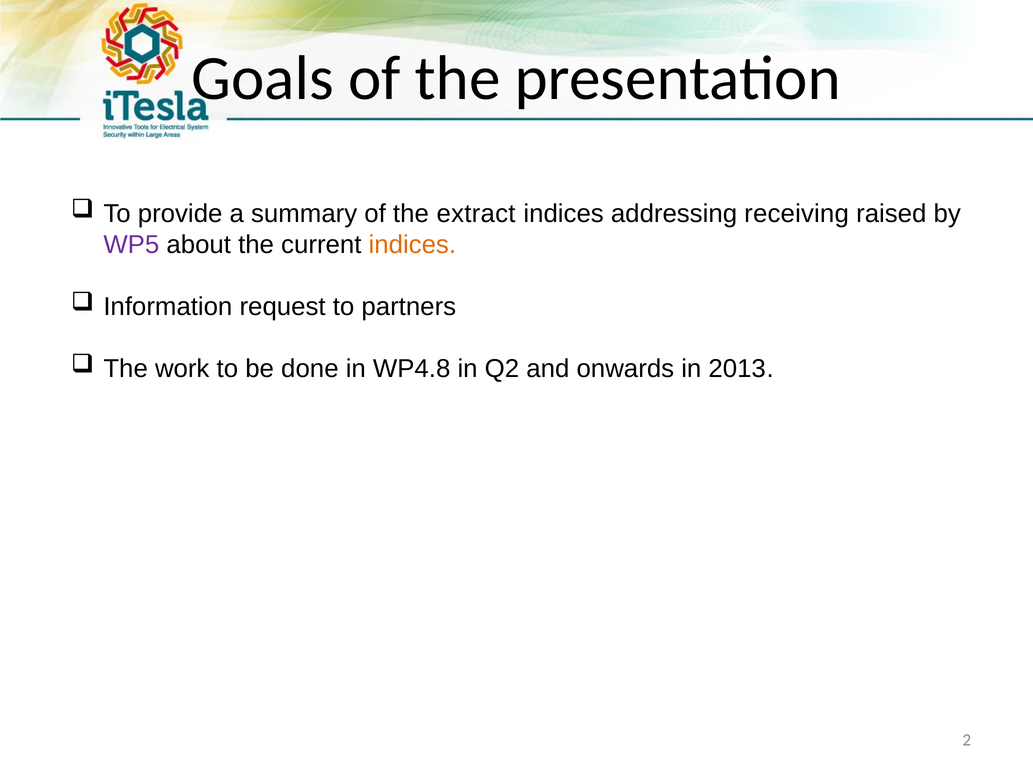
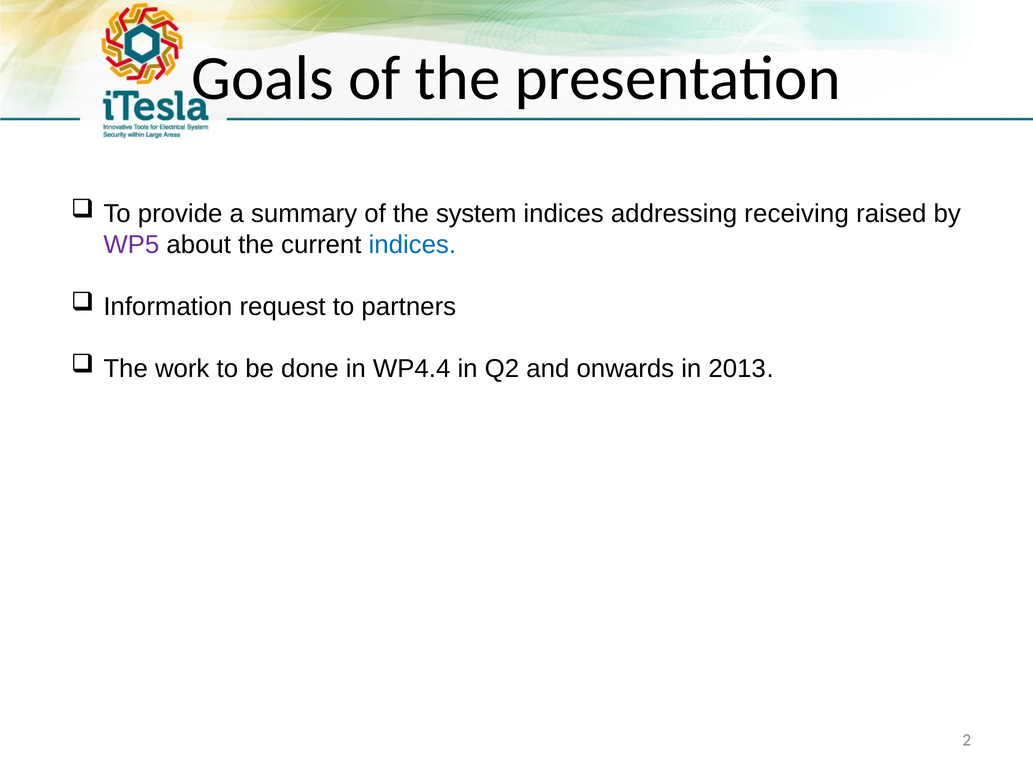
extract: extract -> system
indices at (412, 244) colour: orange -> blue
WP4.8: WP4.8 -> WP4.4
